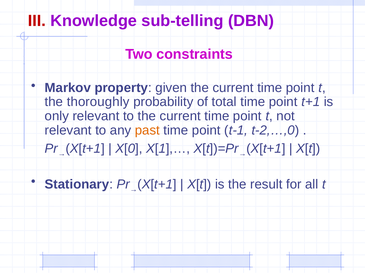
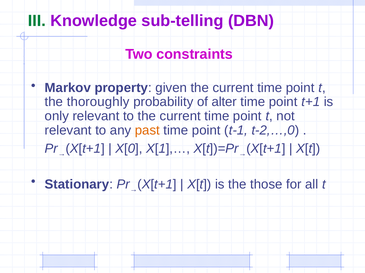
III colour: red -> green
total: total -> alter
result: result -> those
